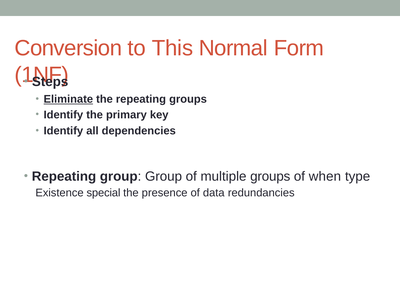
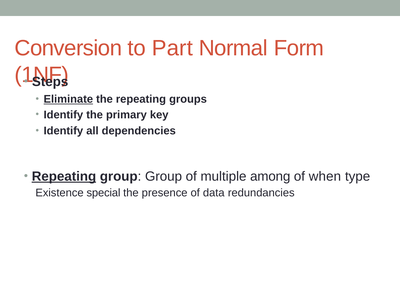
This: This -> Part
Repeating at (64, 176) underline: none -> present
multiple groups: groups -> among
